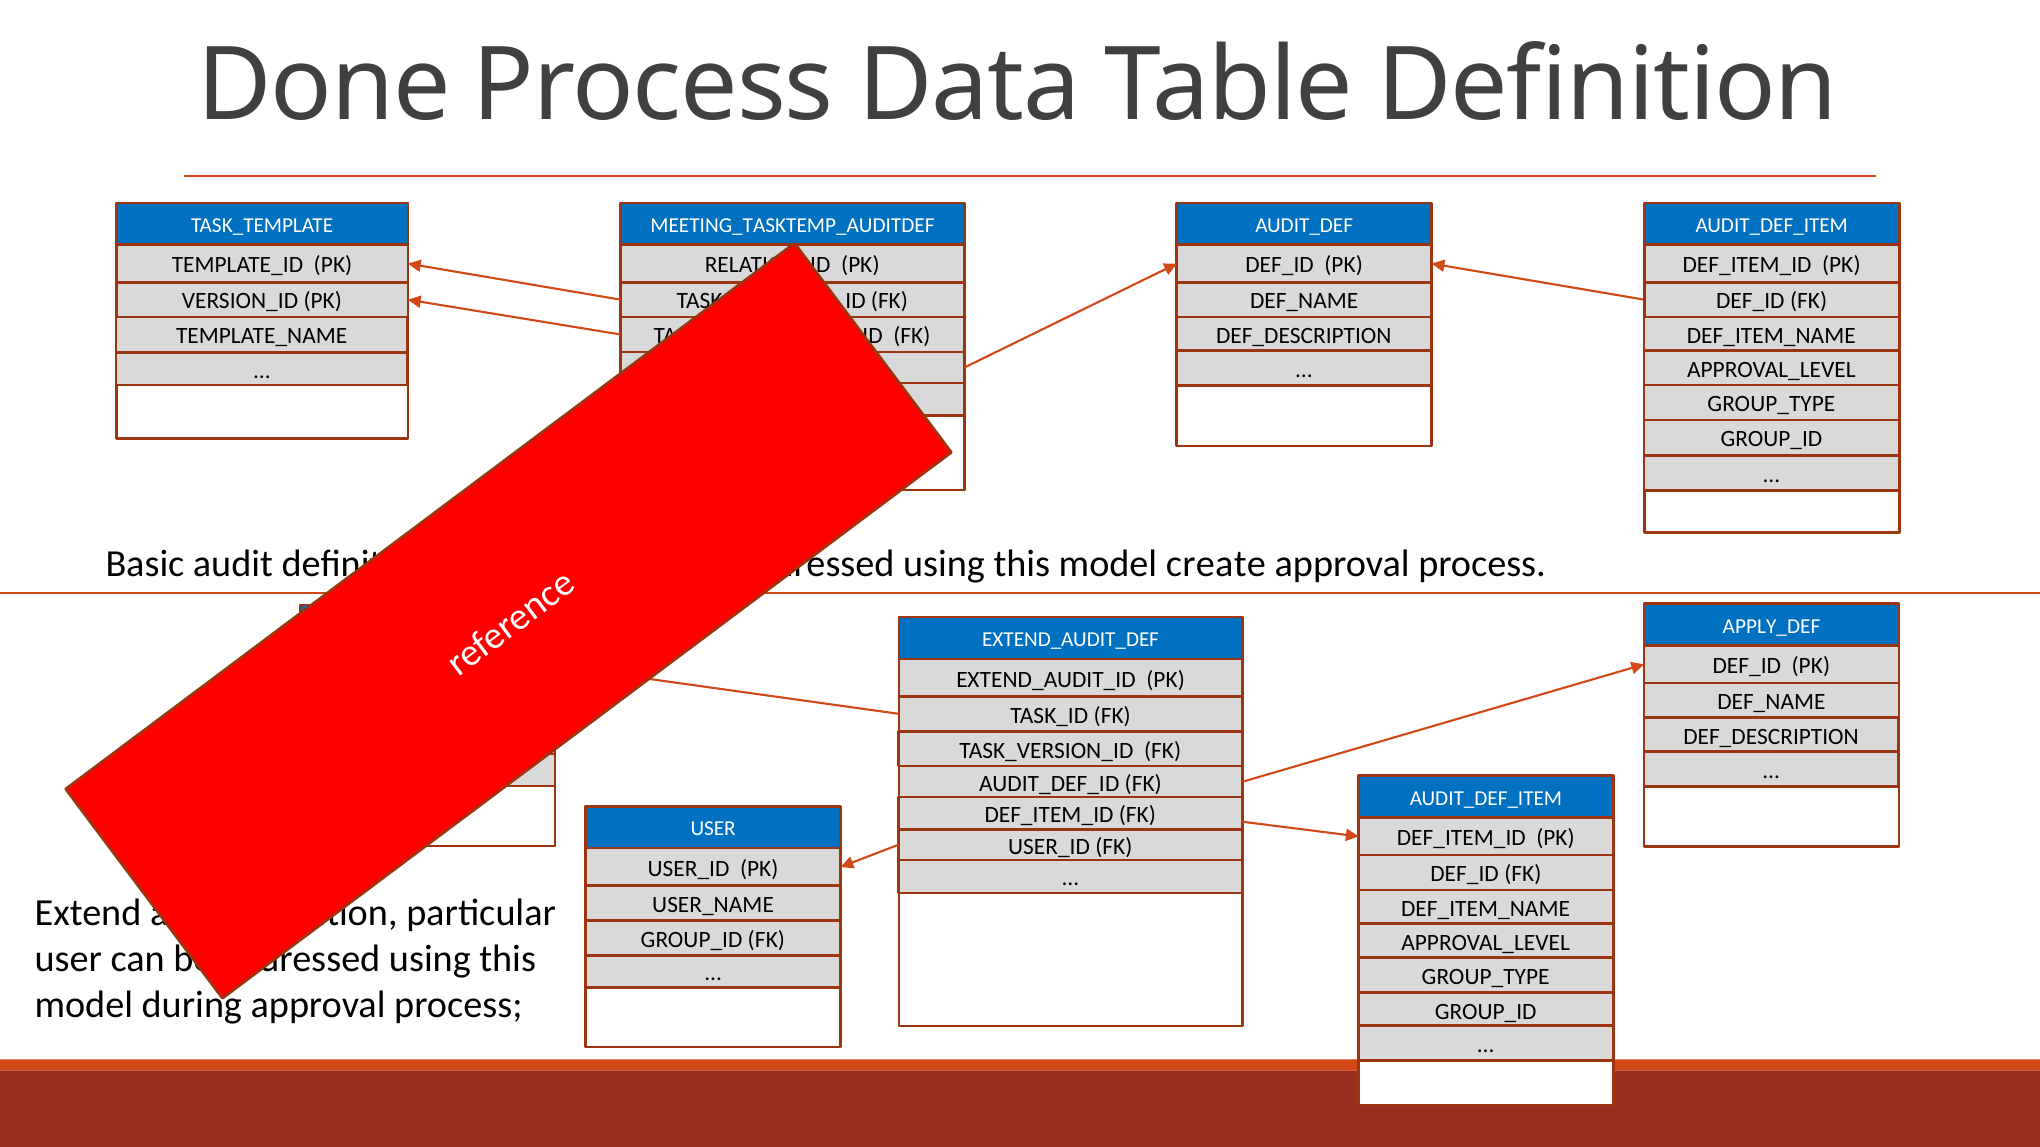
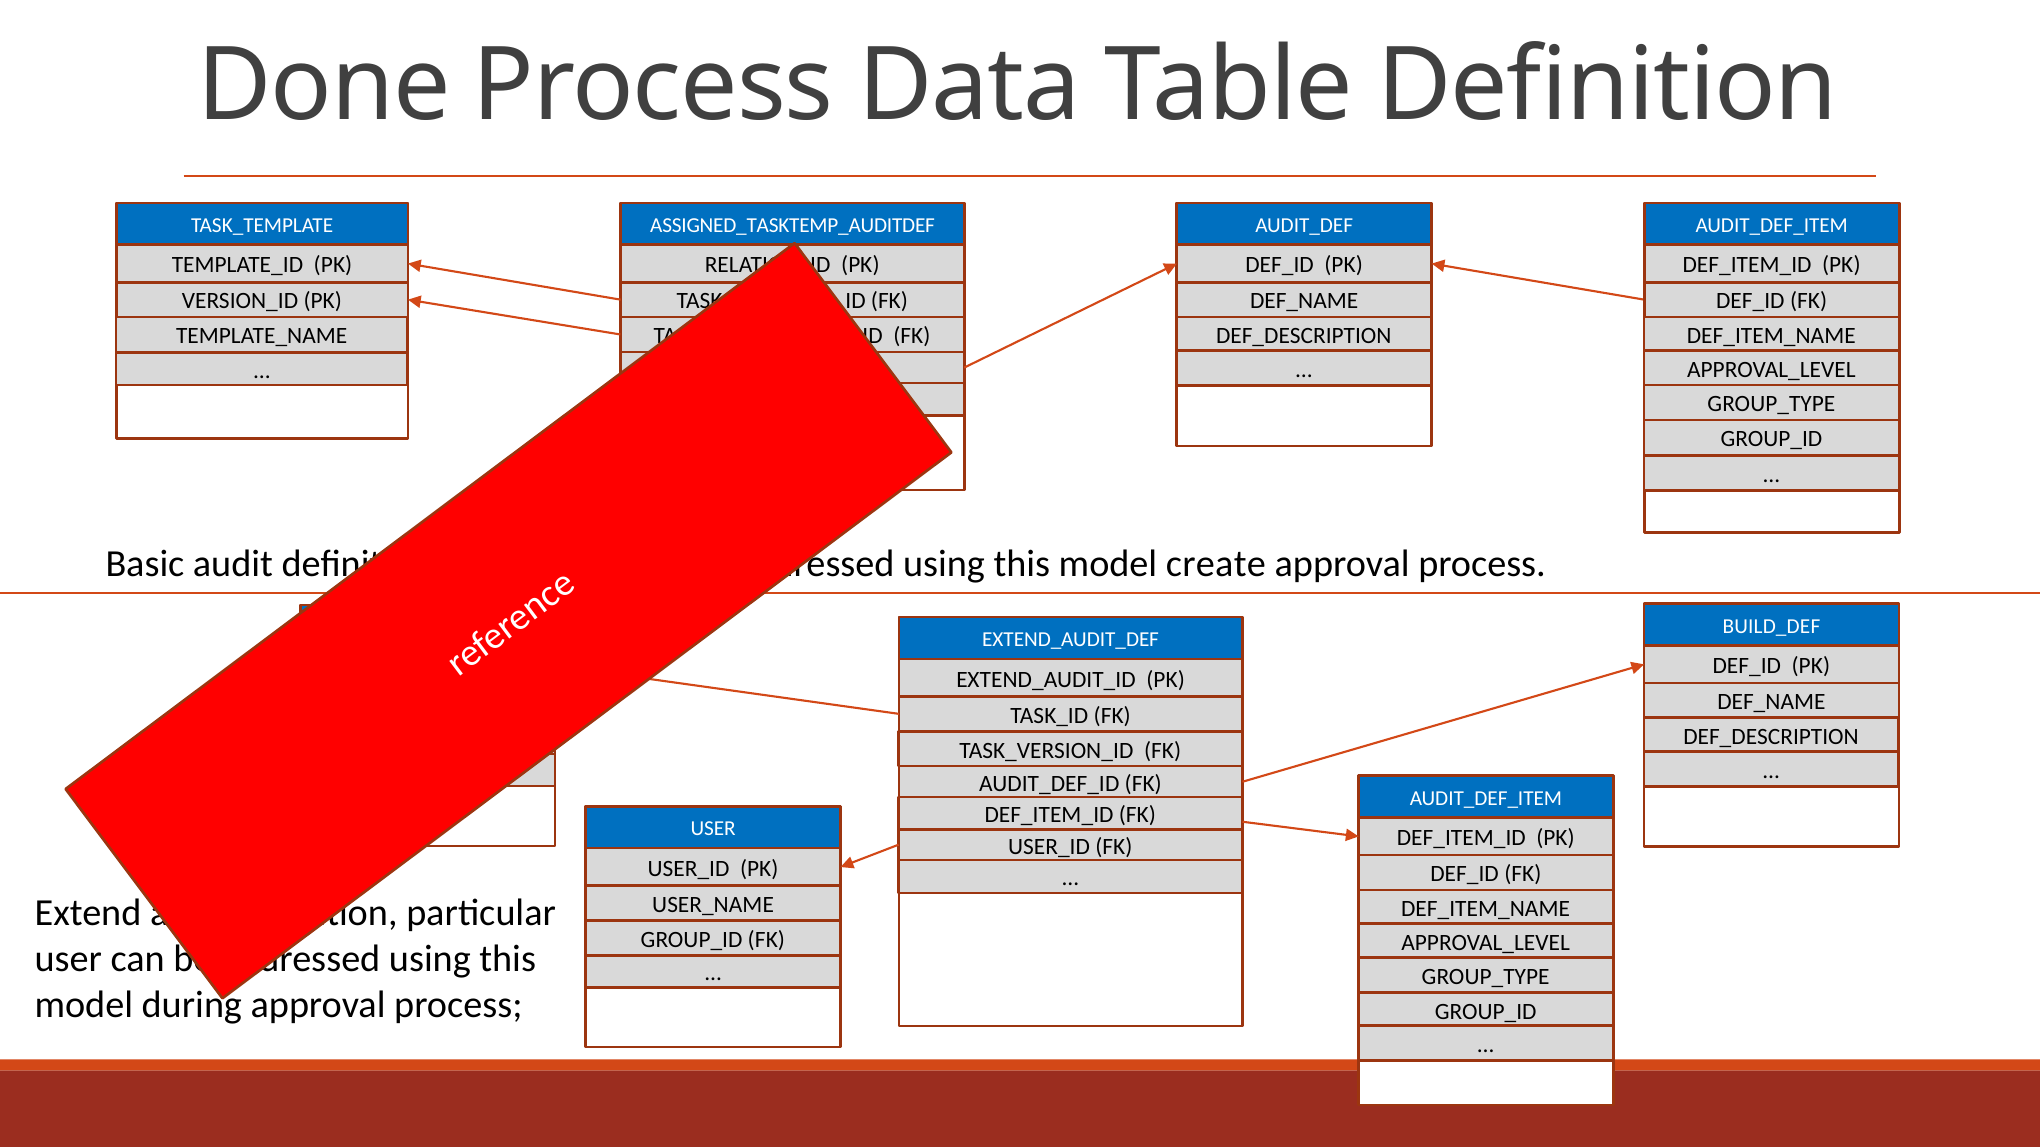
MEETING_TASKTEMP_AUDITDEF: MEETING_TASKTEMP_AUDITDEF -> ASSIGNED_TASKTEMP_AUDITDEF
APPLY_DEF: APPLY_DEF -> BUILD_DEF
